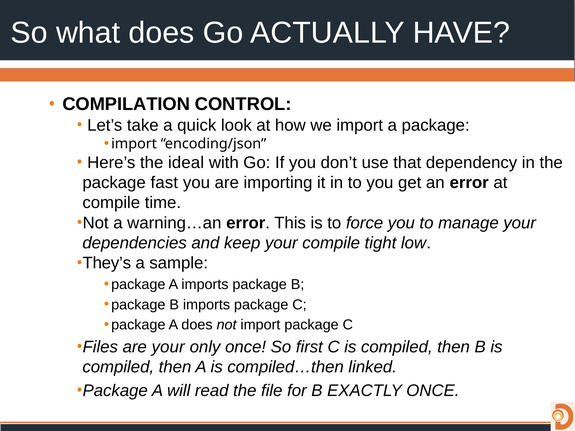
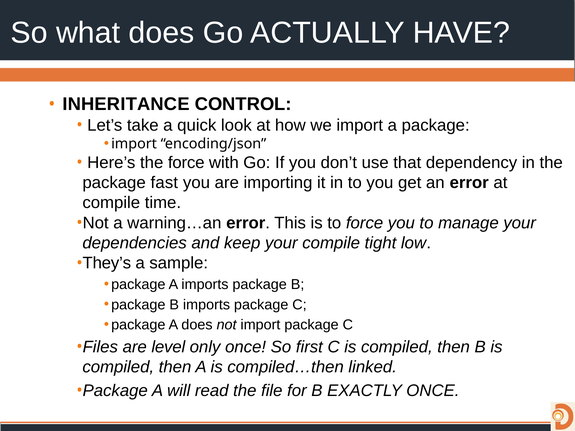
COMPILATION: COMPILATION -> INHERITANCE
the ideal: ideal -> force
are your: your -> level
